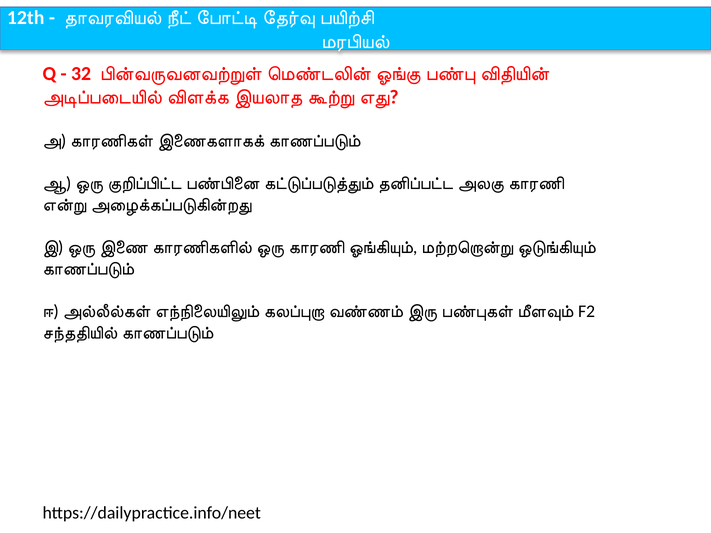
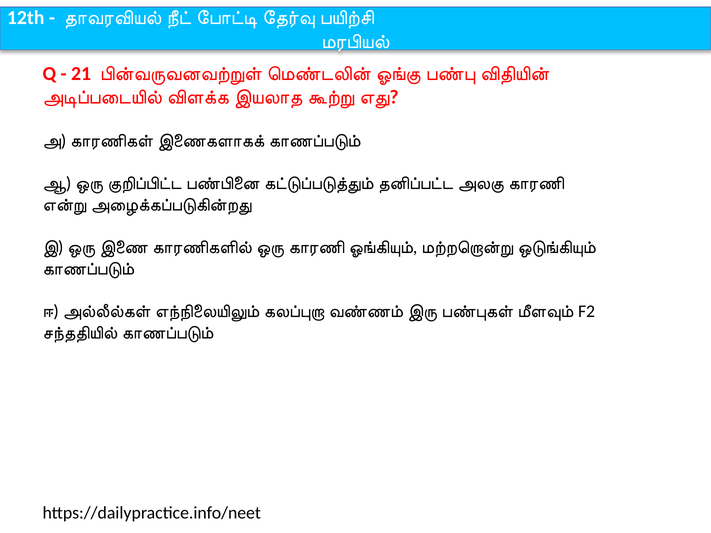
32: 32 -> 21
